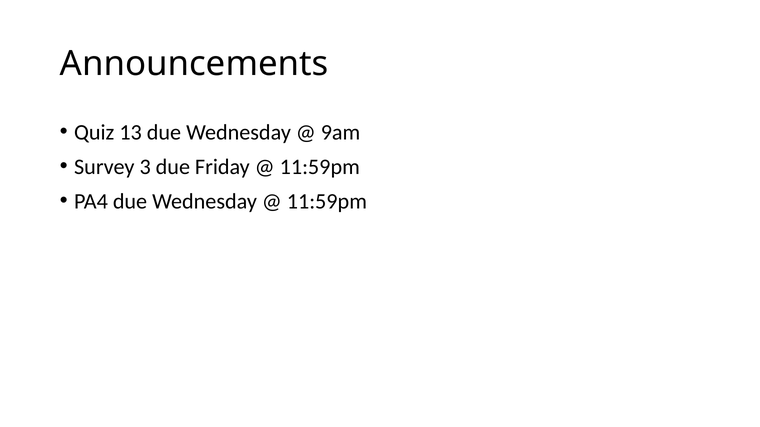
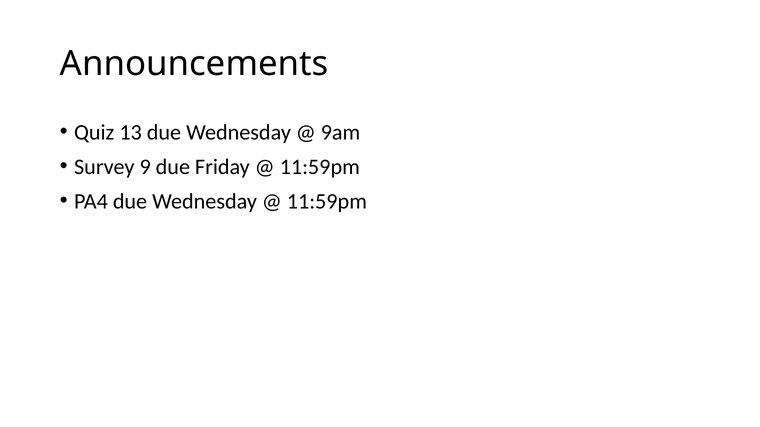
3: 3 -> 9
